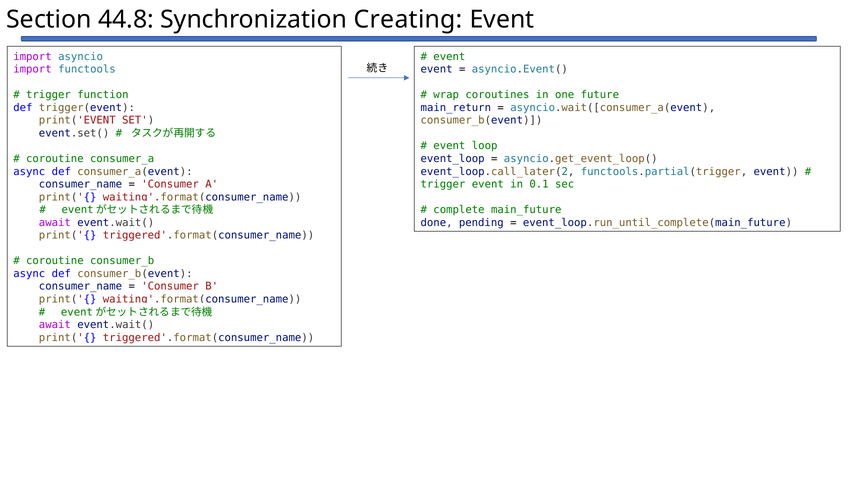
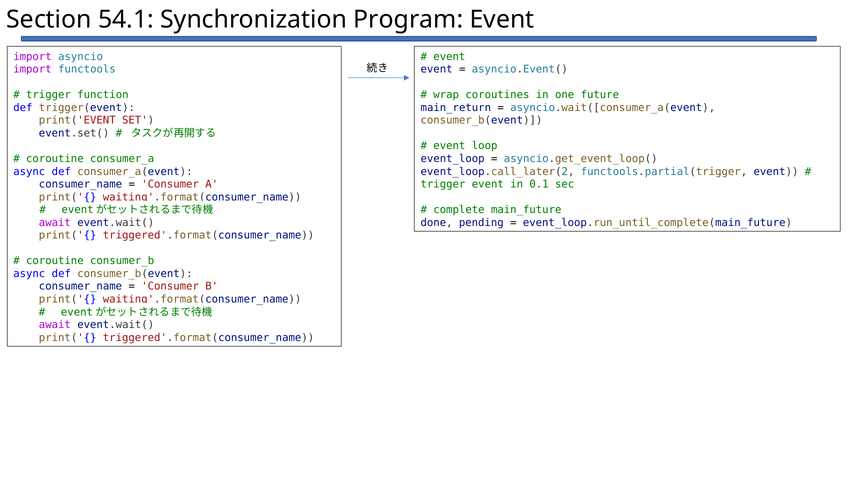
44.8: 44.8 -> 54.1
Creating: Creating -> Program
